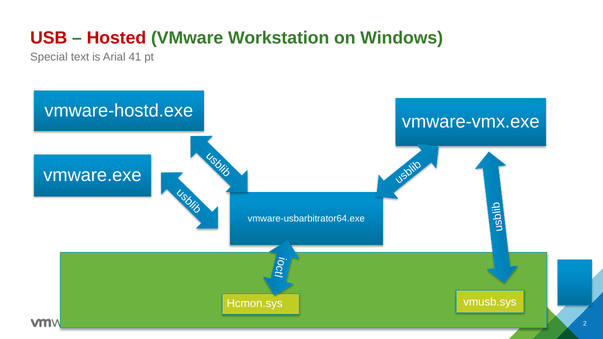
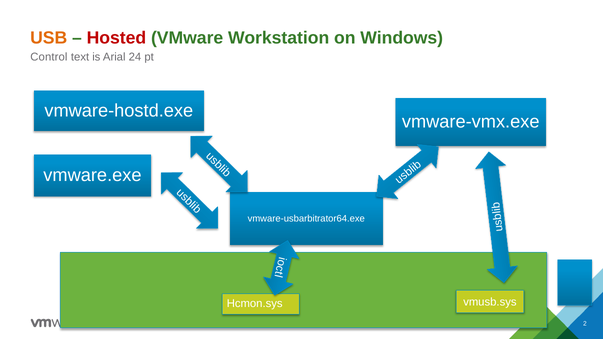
USB colour: red -> orange
Special: Special -> Control
41: 41 -> 24
